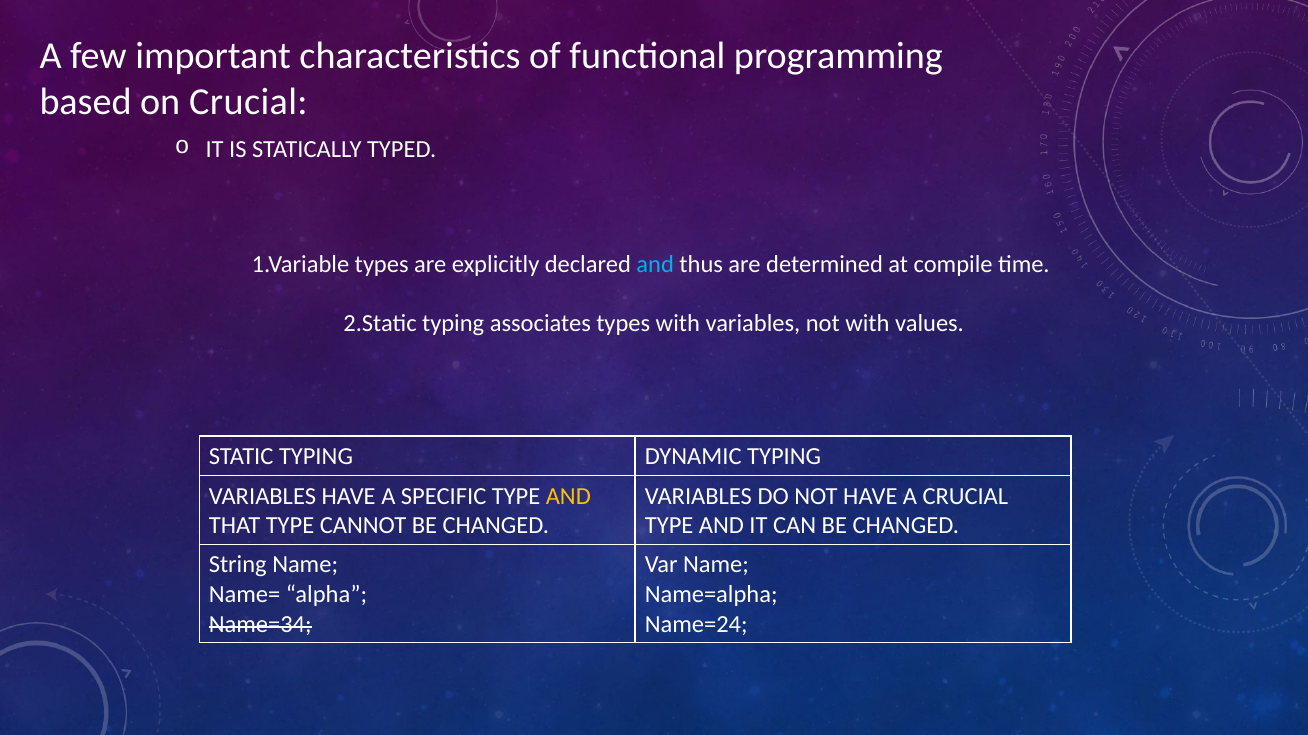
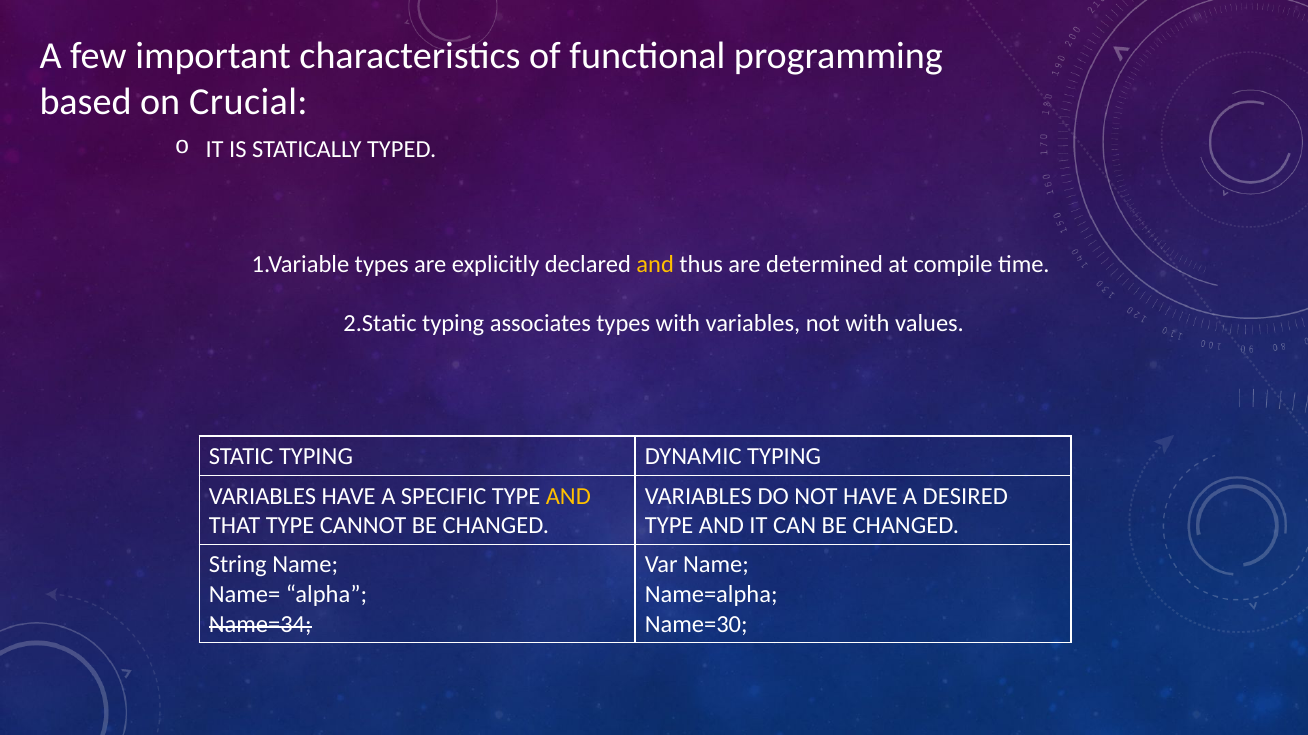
and at (655, 265) colour: light blue -> yellow
A CRUCIAL: CRUCIAL -> DESIRED
Name=24: Name=24 -> Name=30
